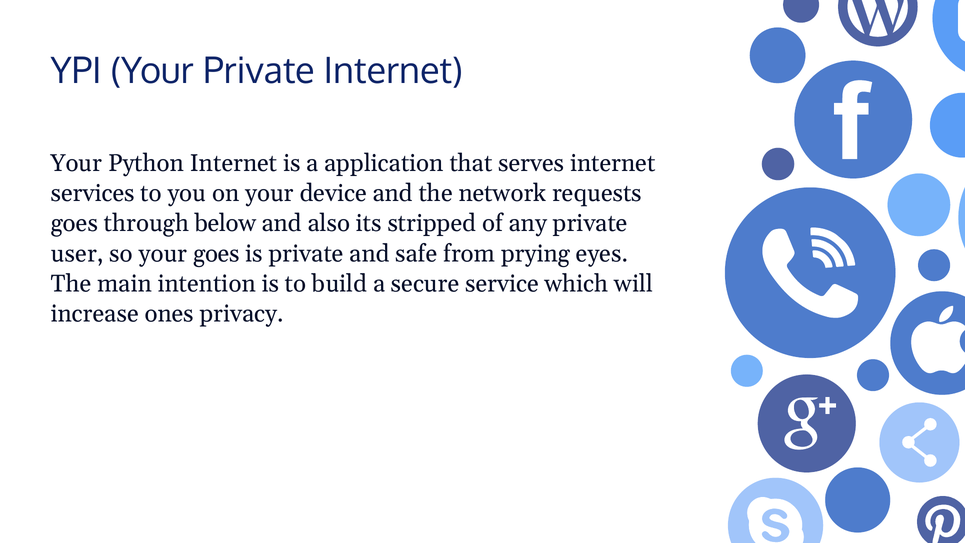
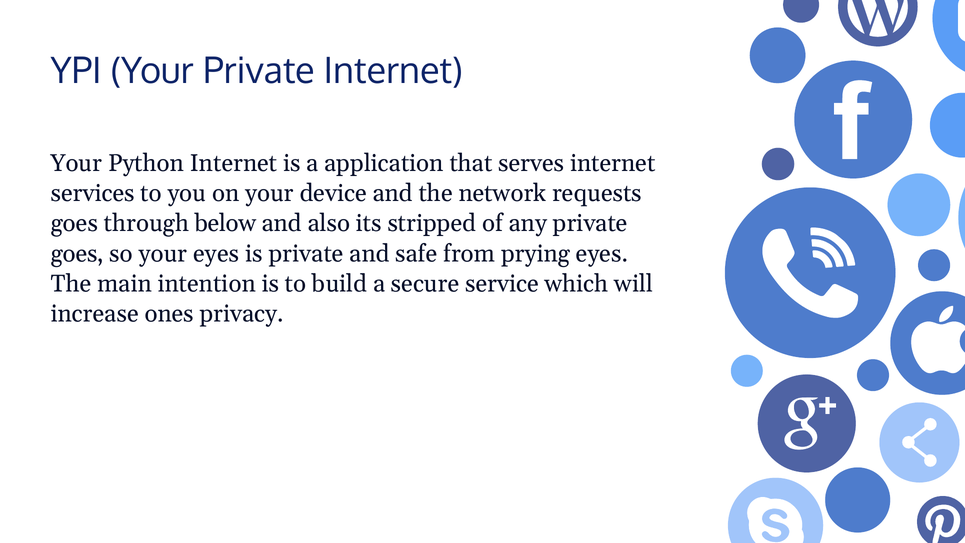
user at (77, 254): user -> goes
your goes: goes -> eyes
